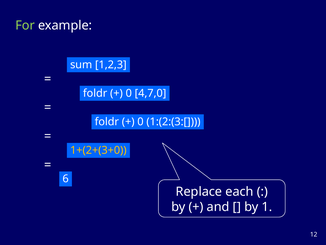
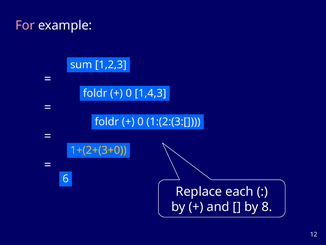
For colour: light green -> pink
4,7,0: 4,7,0 -> 1,4,3
1: 1 -> 8
